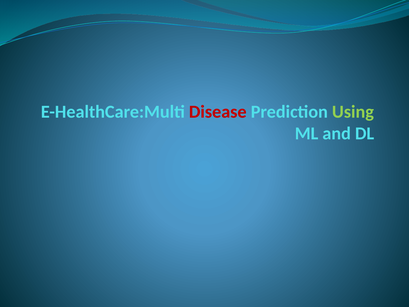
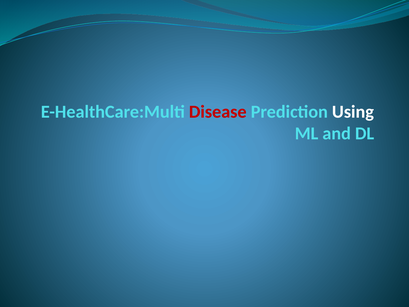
Using colour: light green -> white
